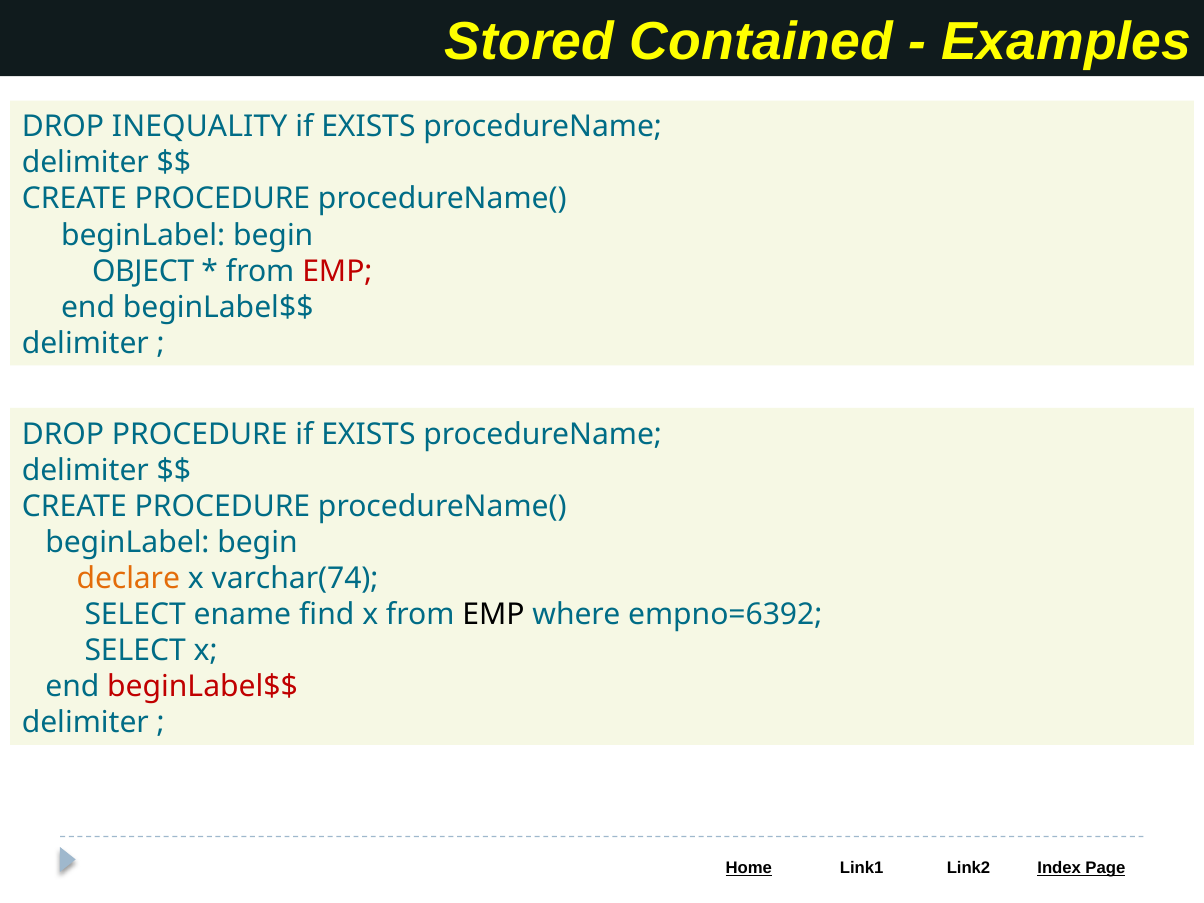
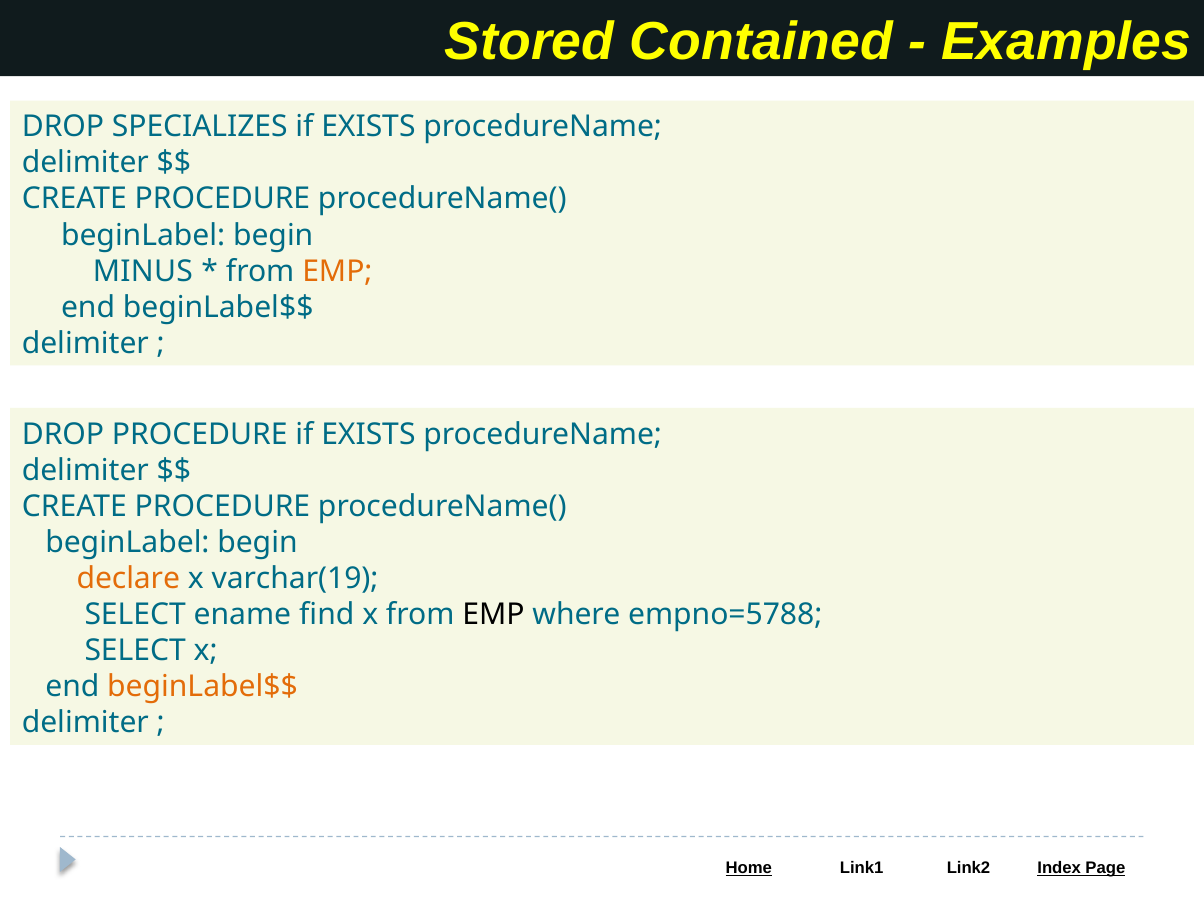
INEQUALITY: INEQUALITY -> SPECIALIZES
OBJECT: OBJECT -> MINUS
EMP at (337, 271) colour: red -> orange
varchar(74: varchar(74 -> varchar(19
empno=6392: empno=6392 -> empno=5788
beginLabel$$ at (202, 687) colour: red -> orange
